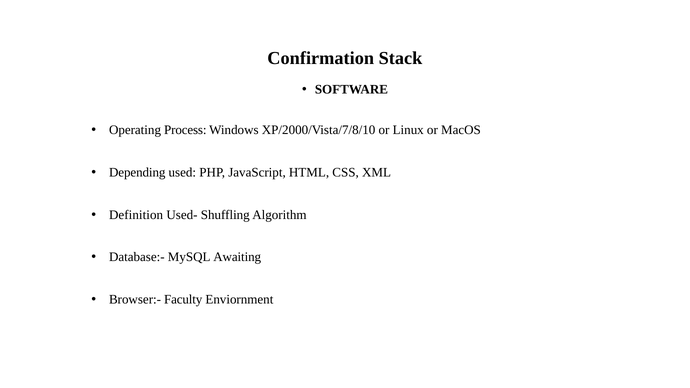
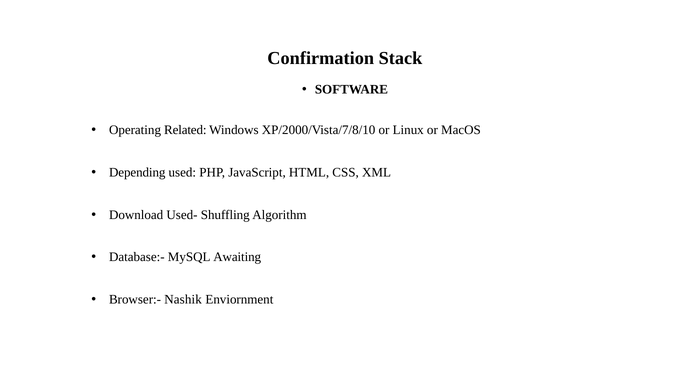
Process: Process -> Related
Definition: Definition -> Download
Faculty: Faculty -> Nashik
